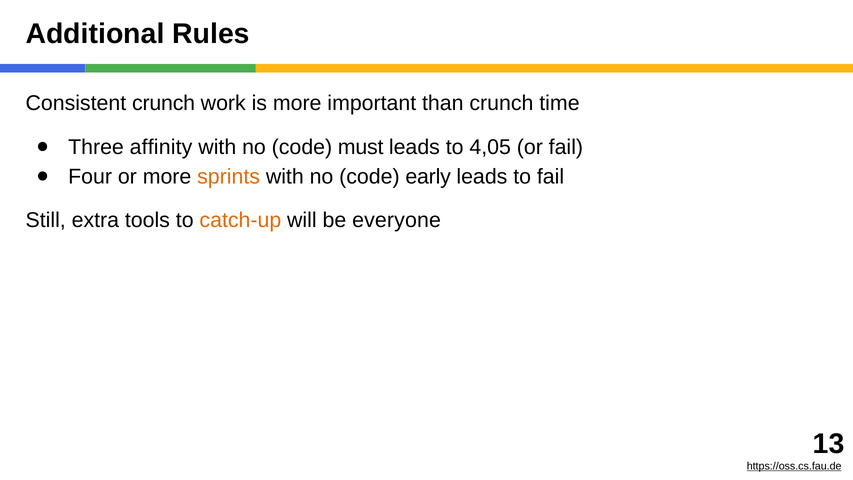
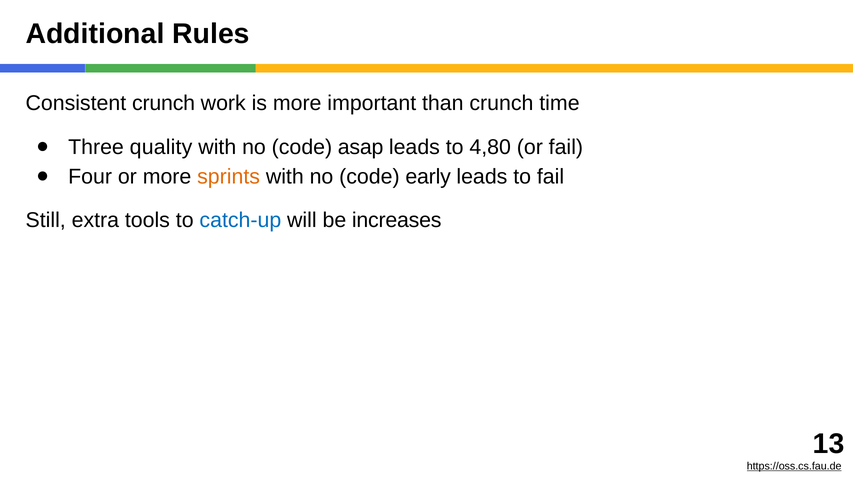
affinity: affinity -> quality
must: must -> asap
4,05: 4,05 -> 4,80
catch-up colour: orange -> blue
everyone: everyone -> increases
